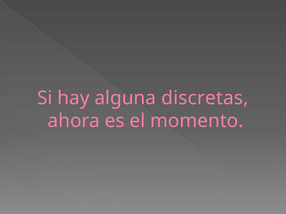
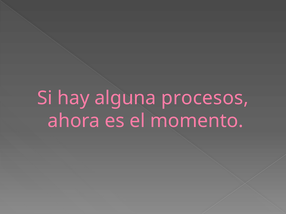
discretas: discretas -> procesos
